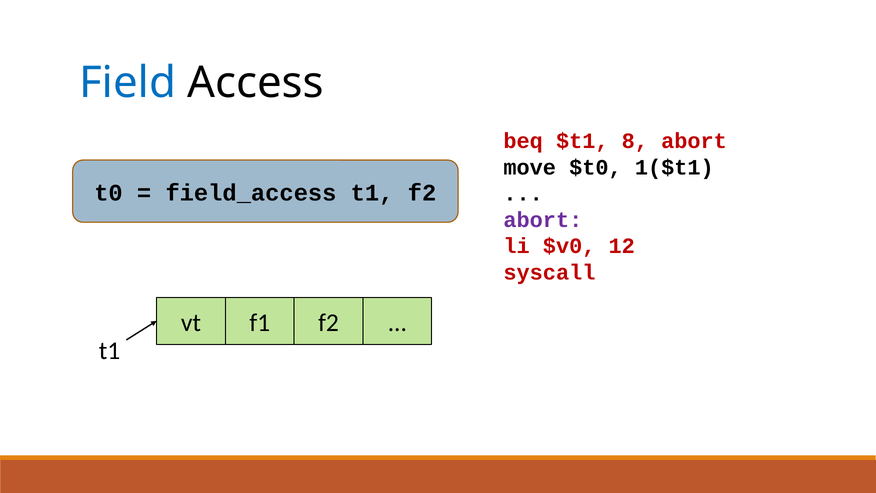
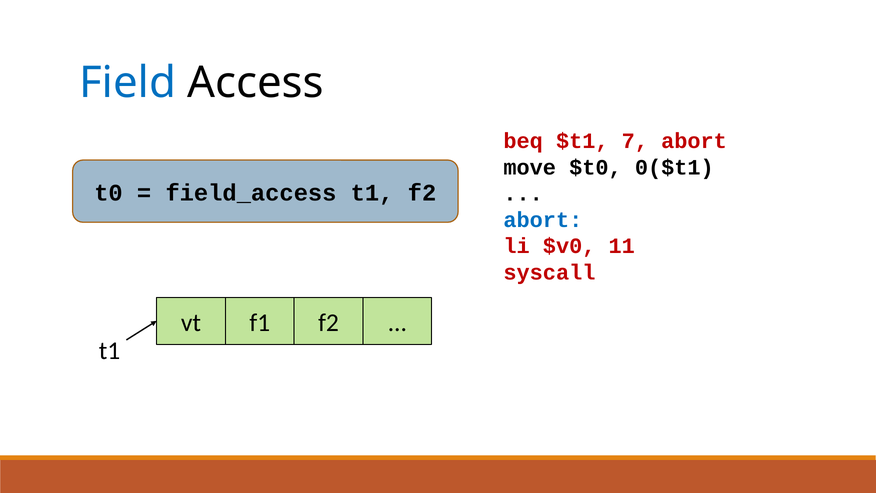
8: 8 -> 7
1($t1: 1($t1 -> 0($t1
abort at (543, 220) colour: purple -> blue
12: 12 -> 11
